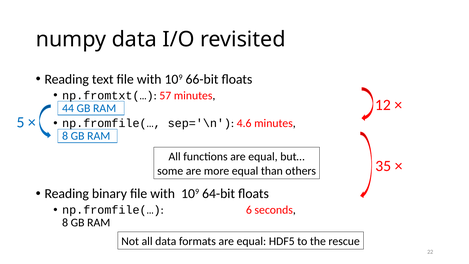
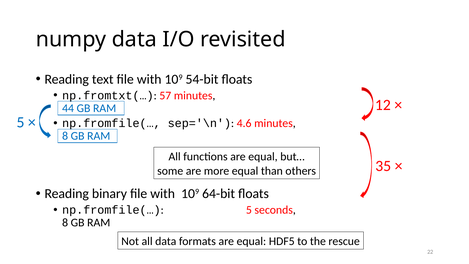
66-bit: 66-bit -> 54-bit
np.fromfile(… 6: 6 -> 5
